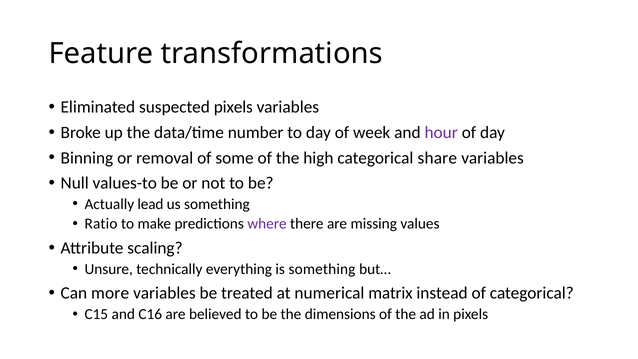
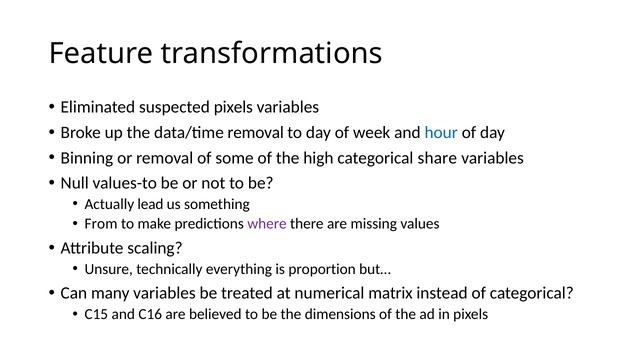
data/time number: number -> removal
hour colour: purple -> blue
Ratio: Ratio -> From
is something: something -> proportion
more: more -> many
